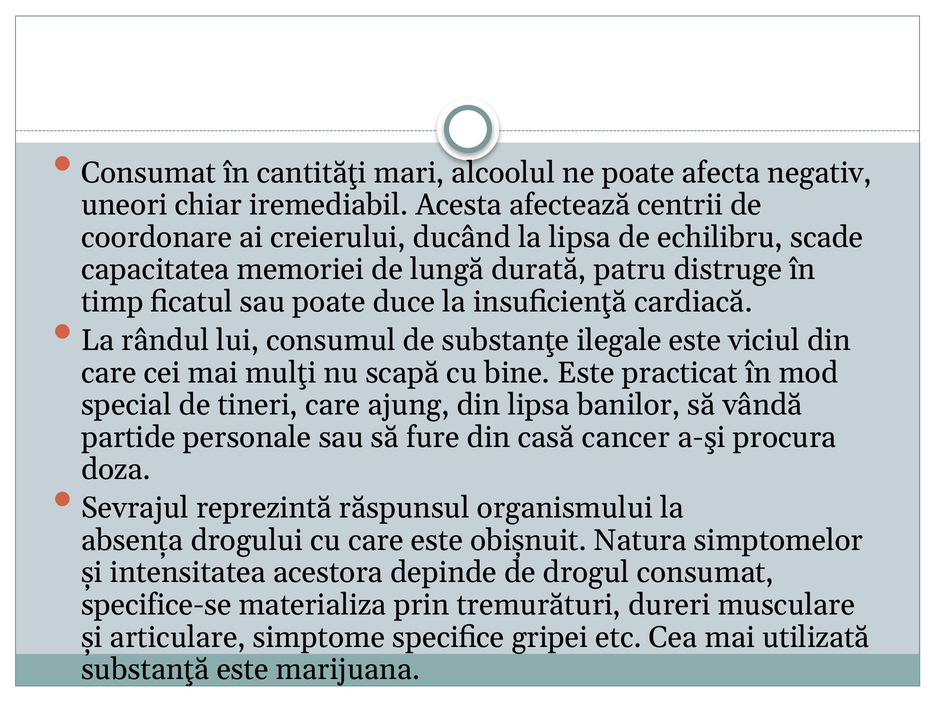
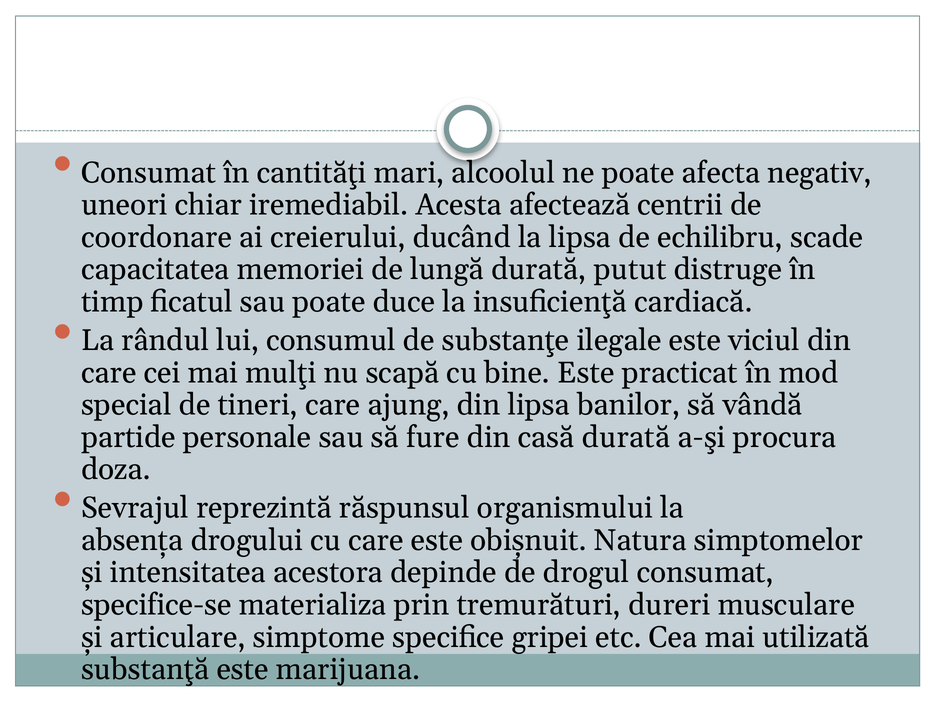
patru: patru -> putut
casă cancer: cancer -> durată
